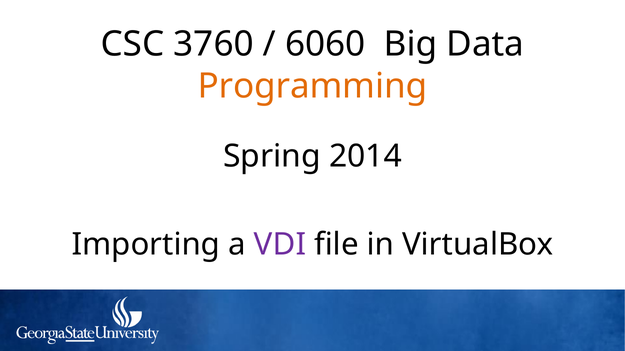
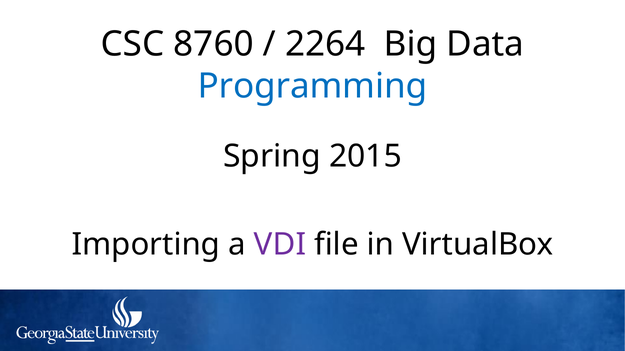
3760: 3760 -> 8760
6060: 6060 -> 2264
Programming colour: orange -> blue
2014: 2014 -> 2015
